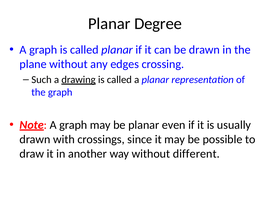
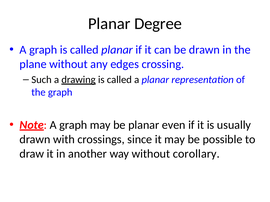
different: different -> corollary
